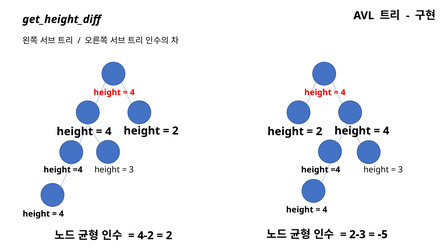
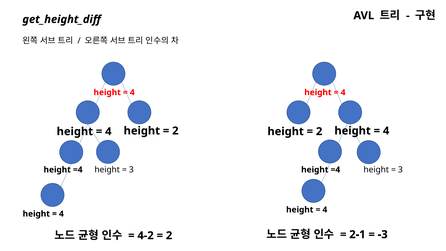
2-3: 2-3 -> 2-1
-5: -5 -> -3
